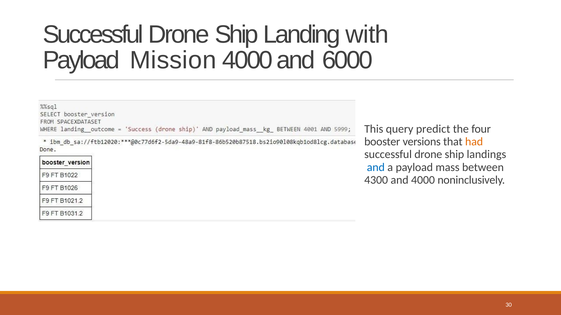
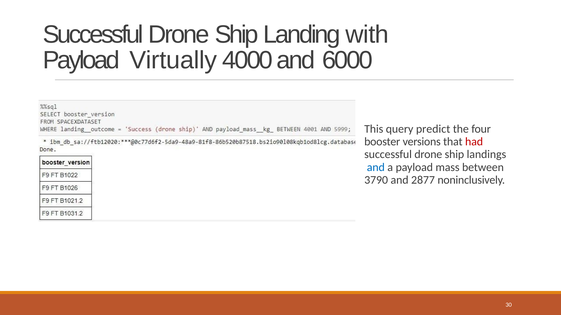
Mission: Mission -> Virtually
had colour: orange -> red
4300: 4300 -> 3790
and 4000: 4000 -> 2877
